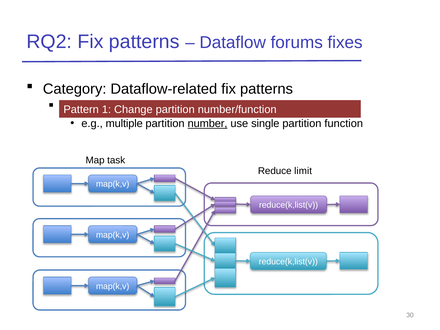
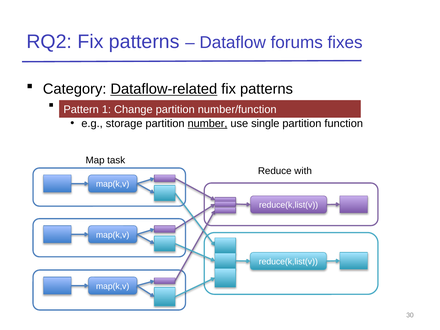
Dataflow-related underline: none -> present
multiple: multiple -> storage
limit: limit -> with
